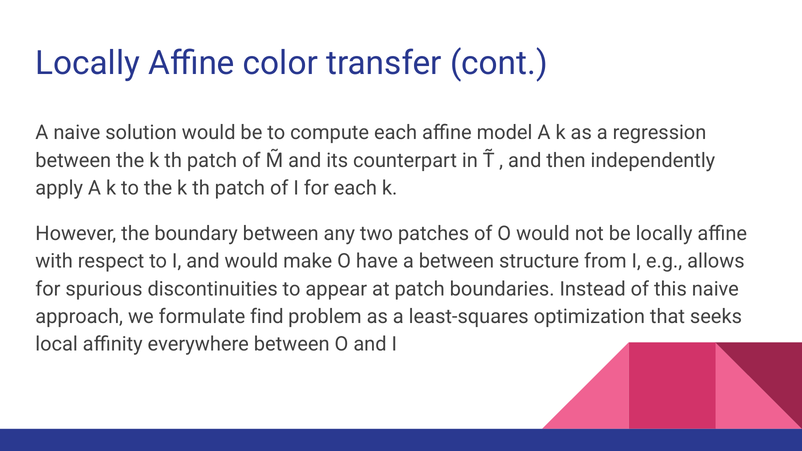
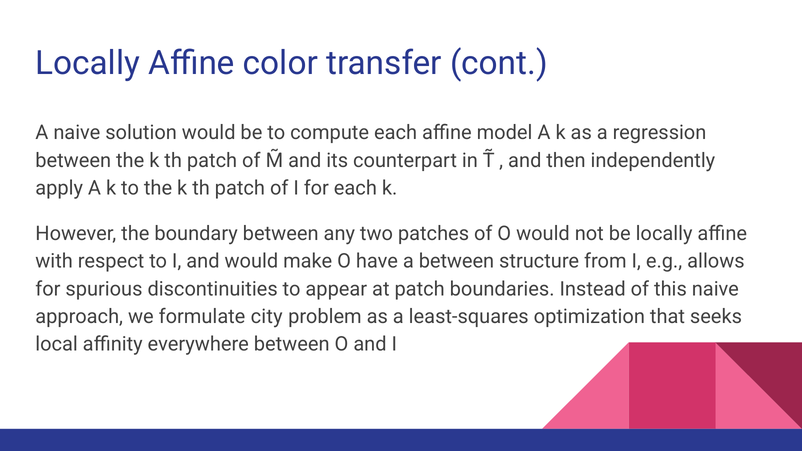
find: find -> city
